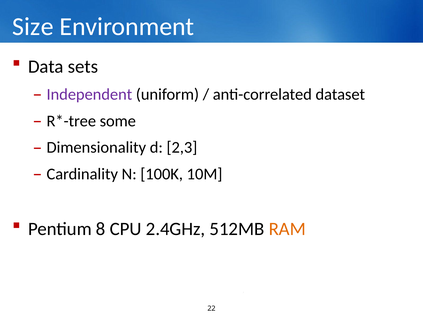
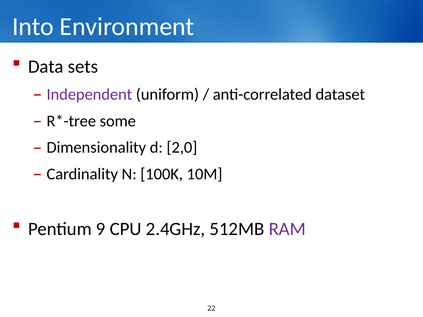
Size: Size -> Into
2,3: 2,3 -> 2,0
8: 8 -> 9
RAM colour: orange -> purple
